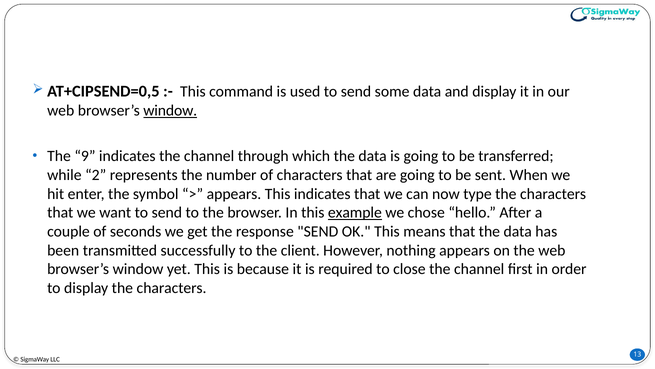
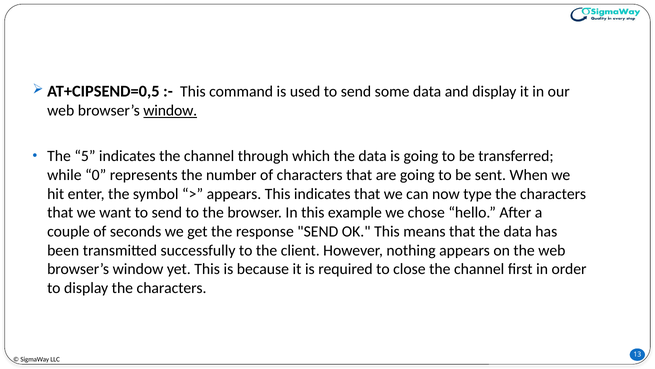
9: 9 -> 5
2: 2 -> 0
example underline: present -> none
